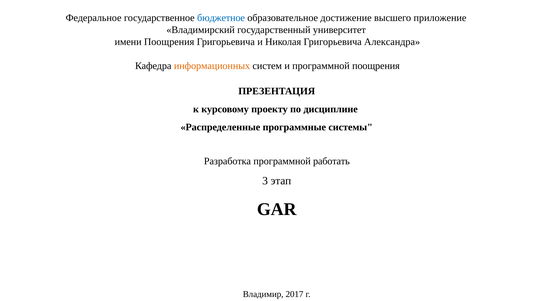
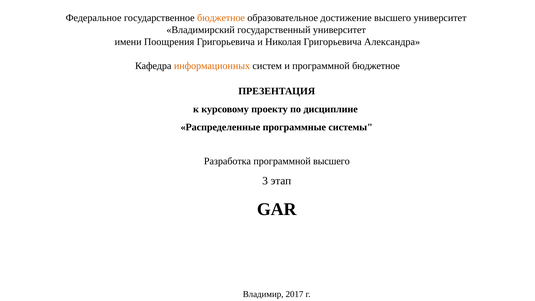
бюджетное at (221, 18) colour: blue -> orange
высшего приложение: приложение -> университет
программной поощрения: поощрения -> бюджетное
программной работать: работать -> высшего
